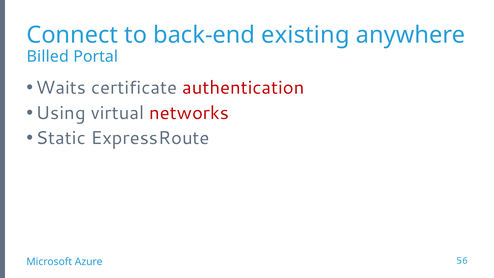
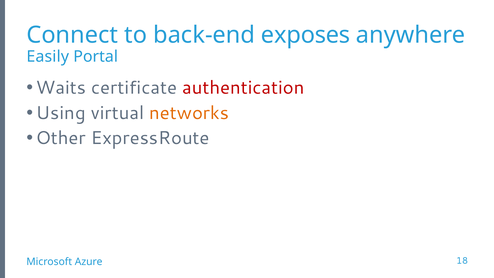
existing: existing -> exposes
Billed: Billed -> Easily
networks colour: red -> orange
Static: Static -> Other
56: 56 -> 18
